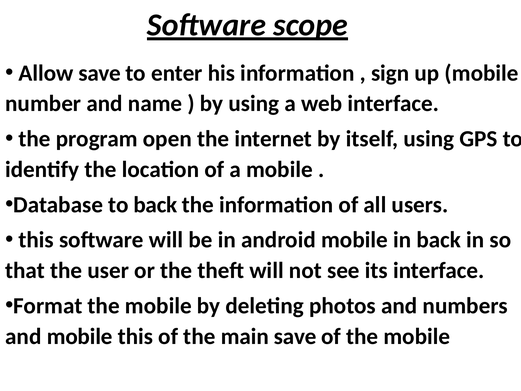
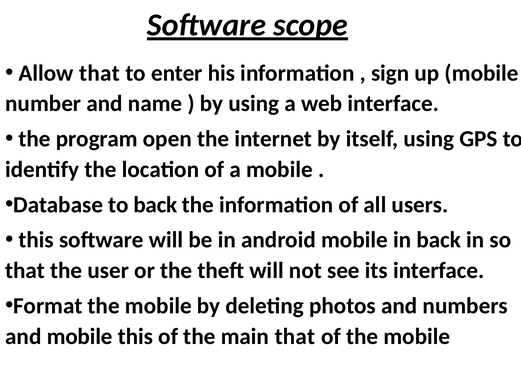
Allow save: save -> that
main save: save -> that
